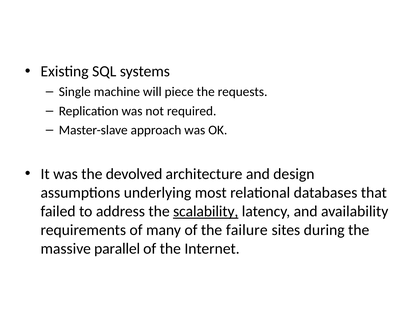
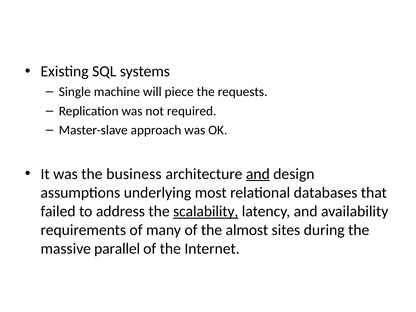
devolved: devolved -> business
and at (258, 174) underline: none -> present
failure: failure -> almost
